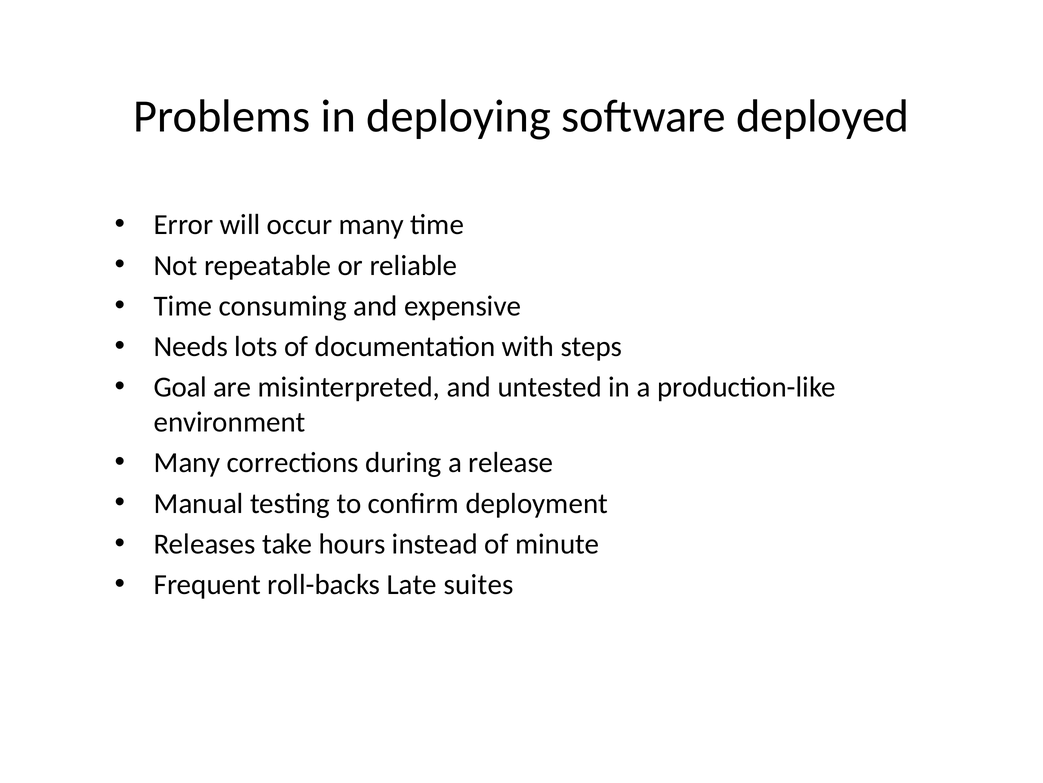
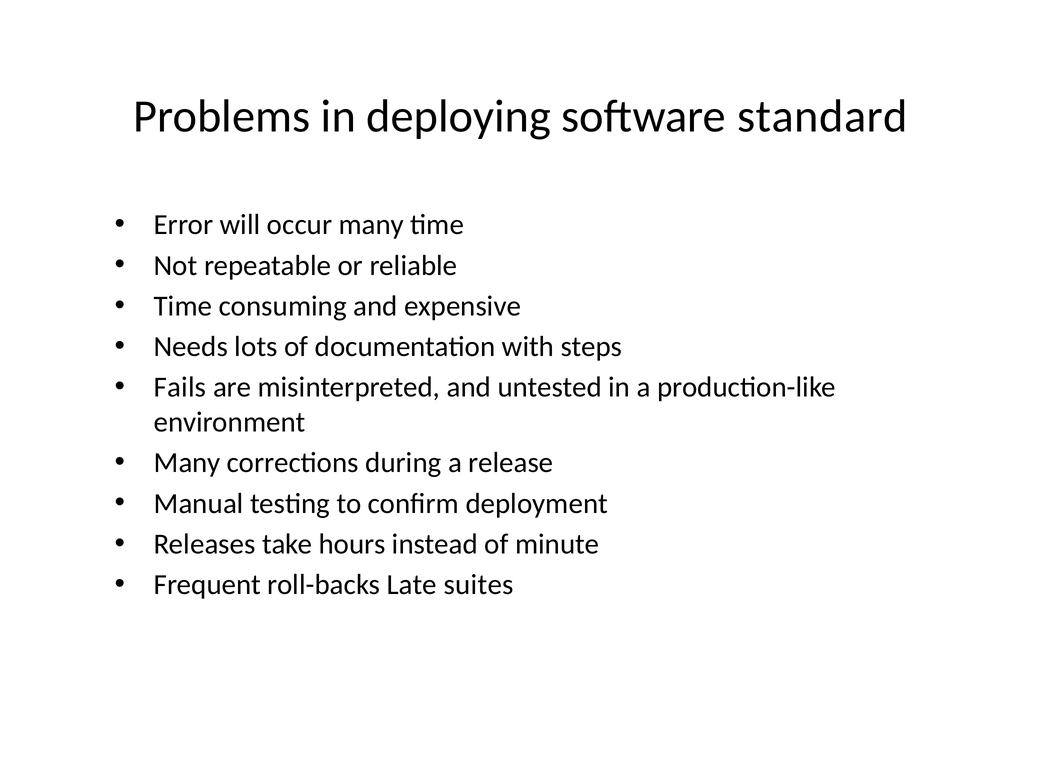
deployed: deployed -> standard
Goal: Goal -> Fails
